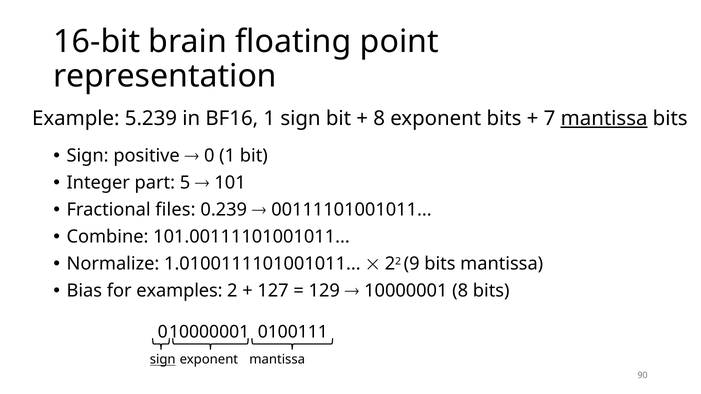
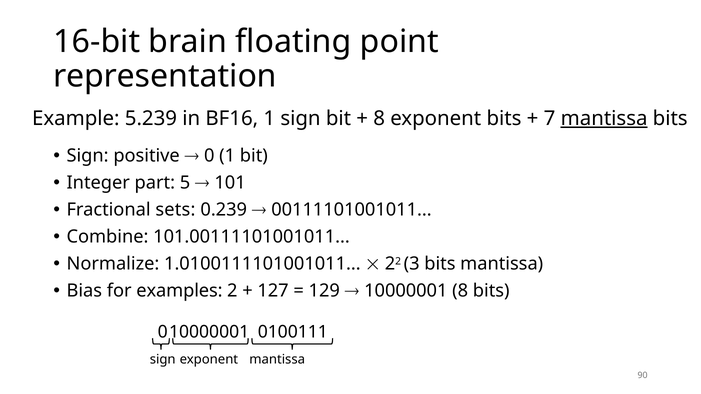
files: files -> sets
9: 9 -> 3
sign at (163, 360) underline: present -> none
